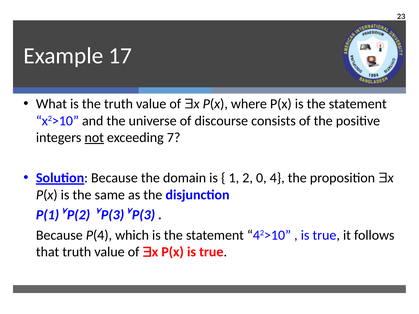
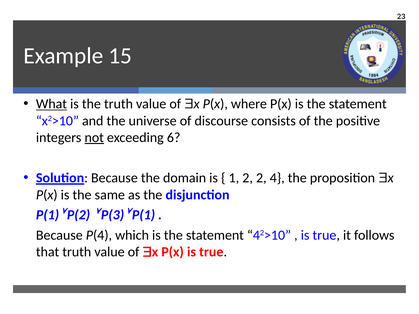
17: 17 -> 15
What underline: none -> present
7: 7 -> 6
2 0: 0 -> 2
P(3: P(3 -> P(1
